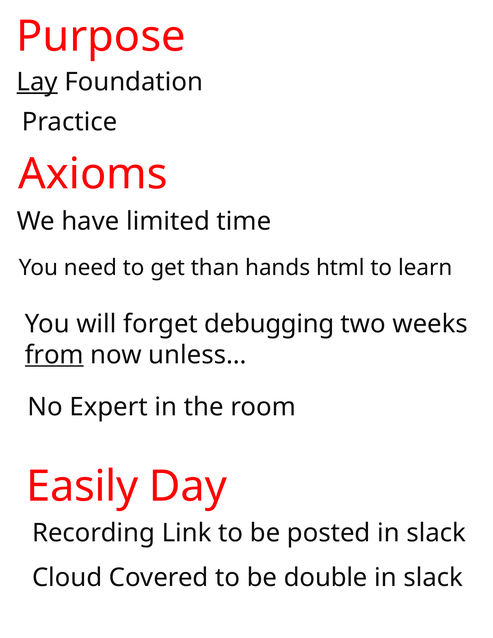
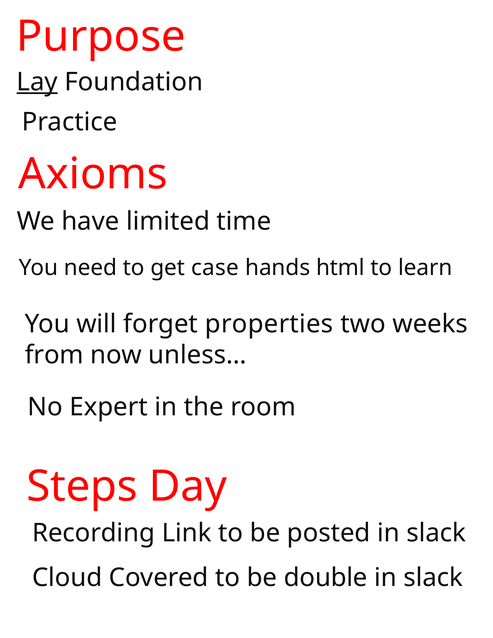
than: than -> case
debugging: debugging -> properties
from underline: present -> none
Easily: Easily -> Steps
